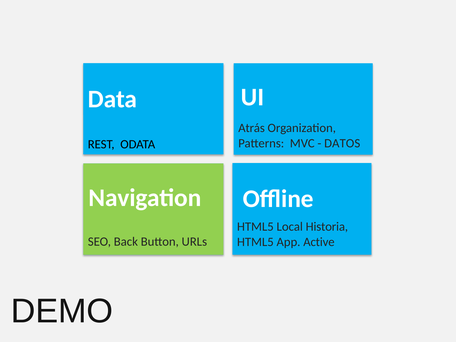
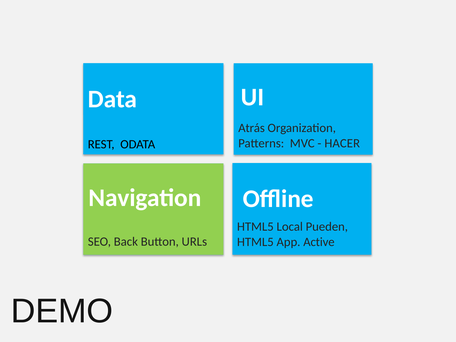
DATOS: DATOS -> HACER
Historia: Historia -> Pueden
